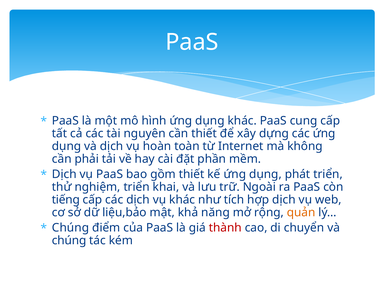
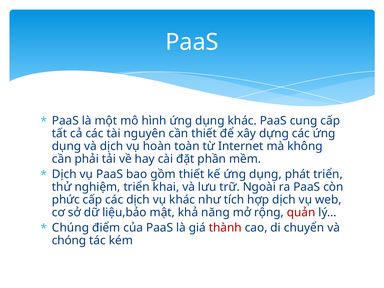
tiếng: tiếng -> phức
quản colour: orange -> red
chúng at (69, 240): chúng -> chóng
